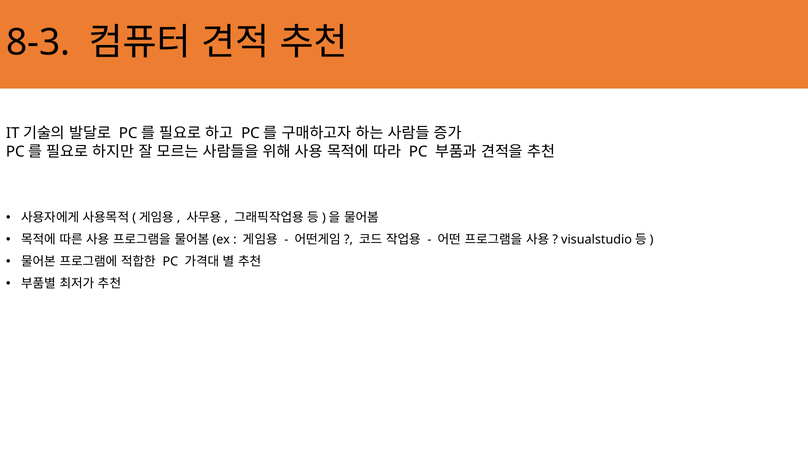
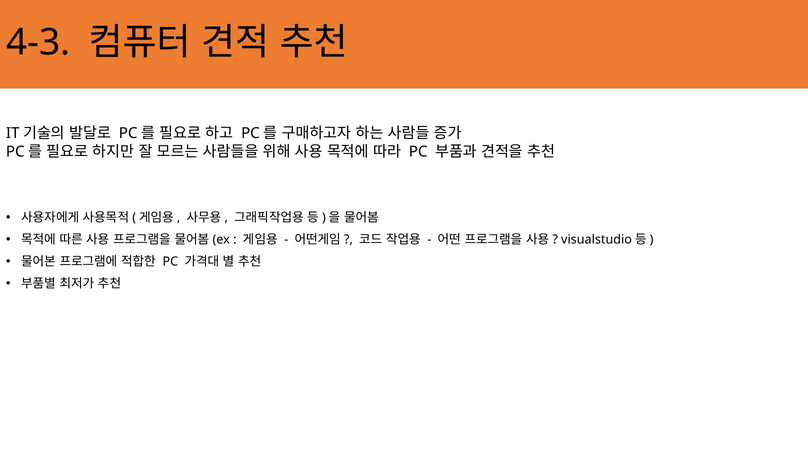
8-3: 8-3 -> 4-3
